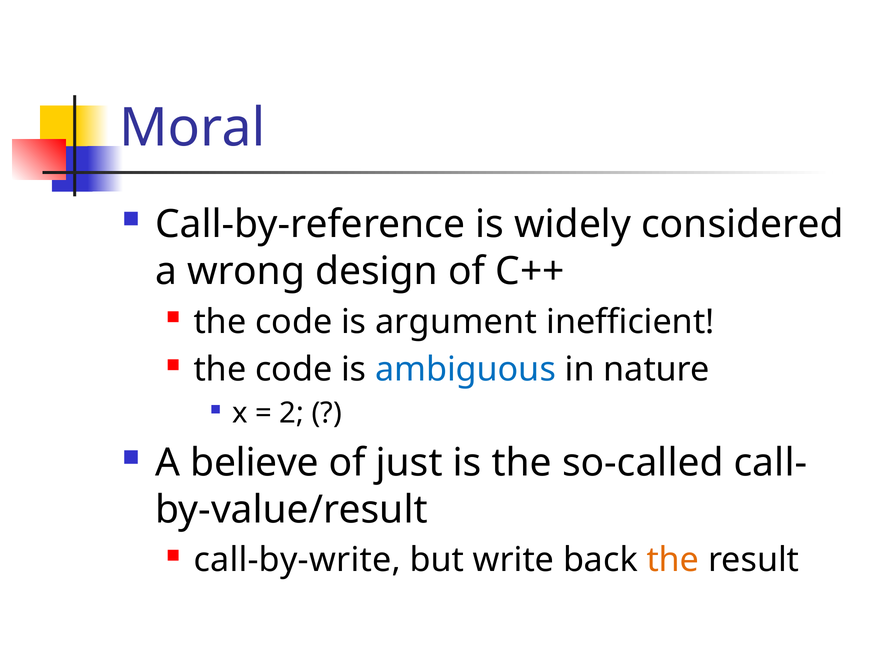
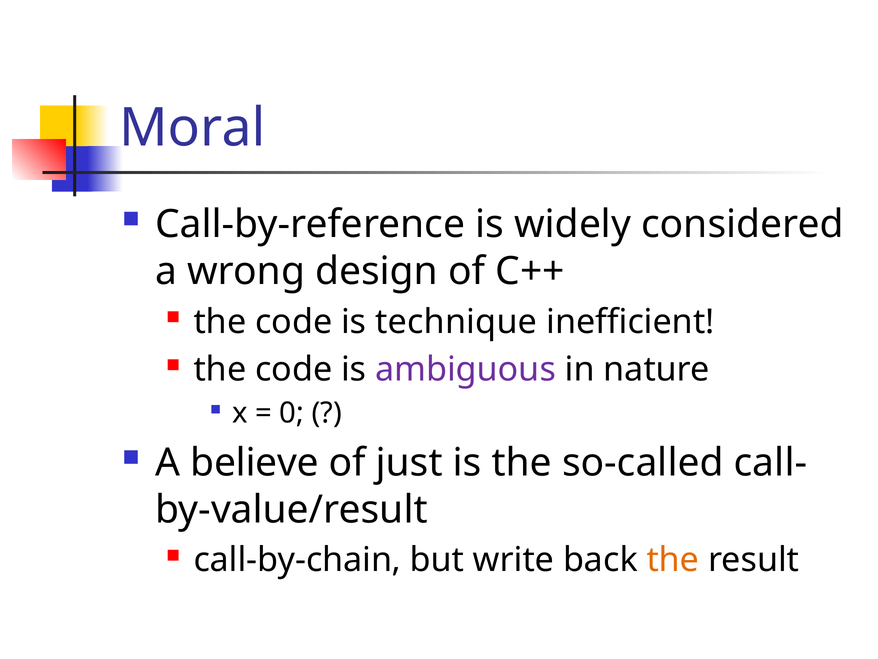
argument: argument -> technique
ambiguous colour: blue -> purple
2: 2 -> 0
call-by-write: call-by-write -> call-by-chain
